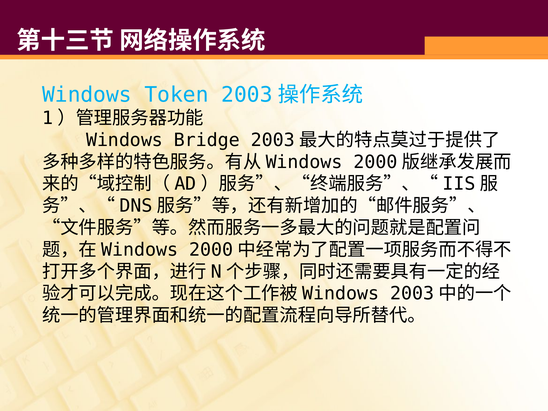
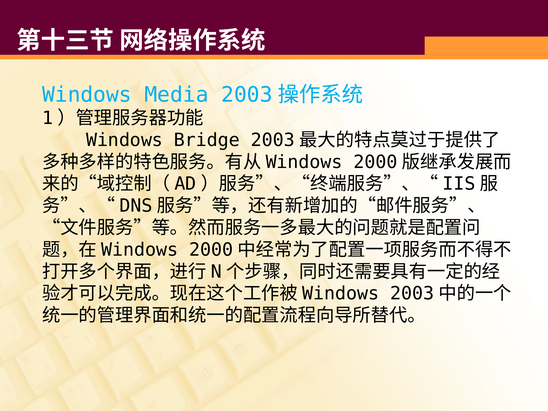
Token: Token -> Media
